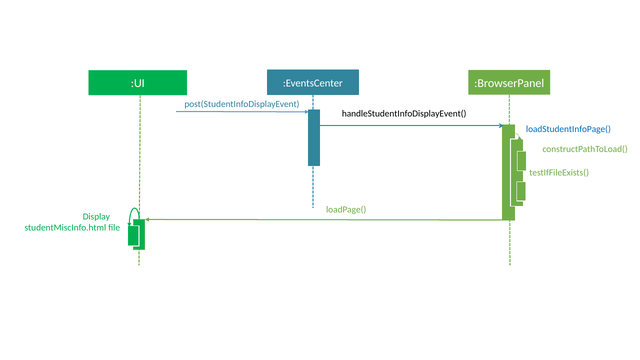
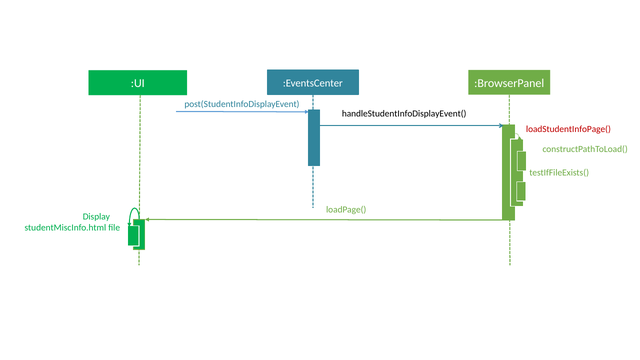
loadStudentInfoPage( colour: blue -> red
